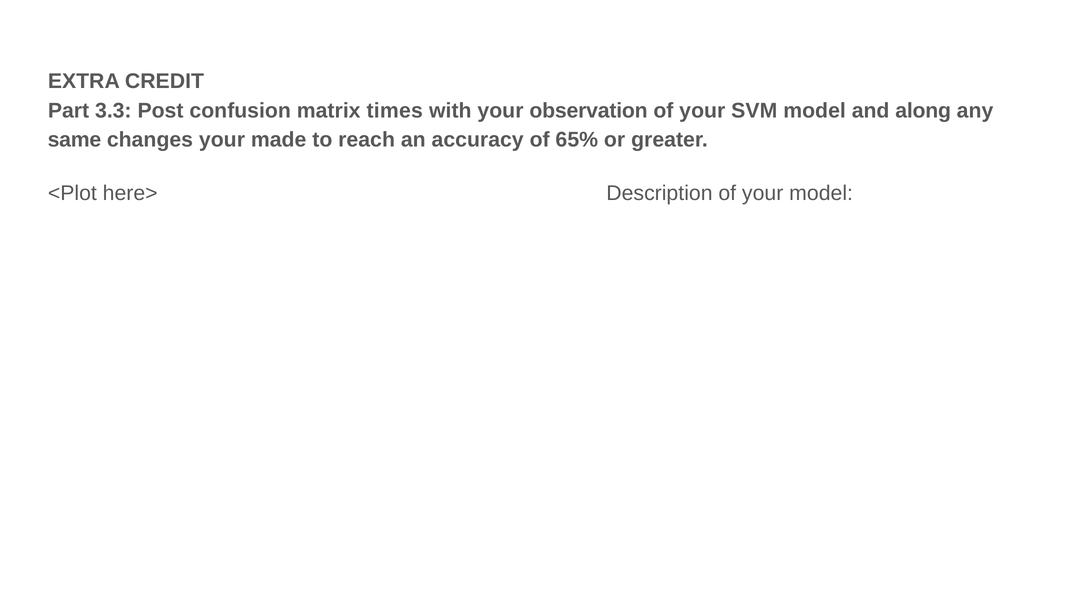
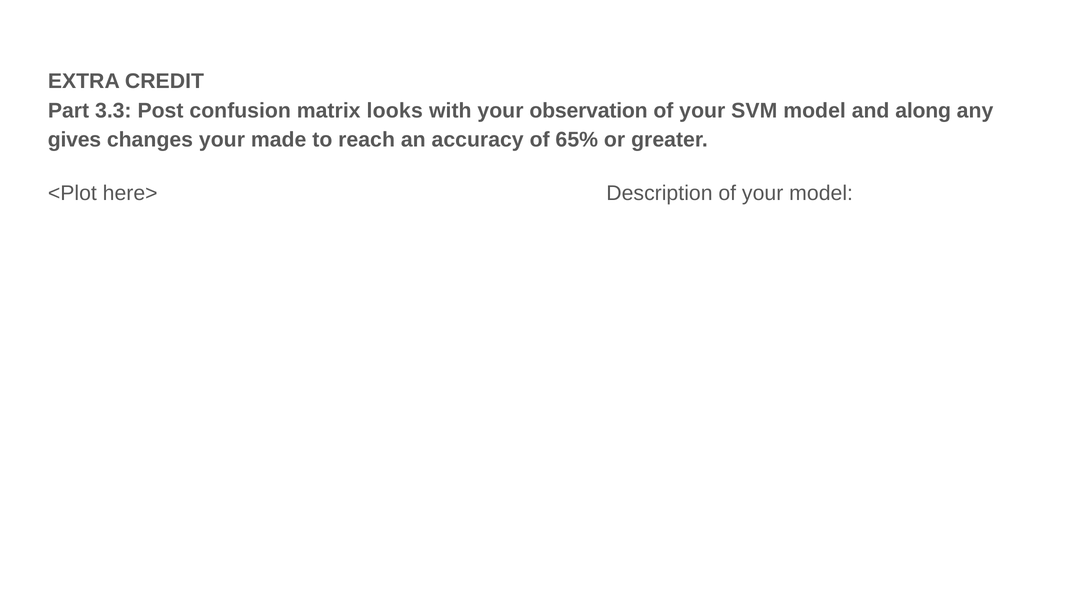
times: times -> looks
same: same -> gives
